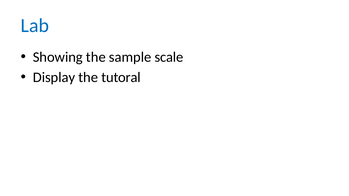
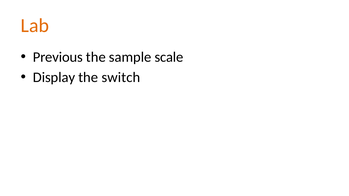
Lab colour: blue -> orange
Showing: Showing -> Previous
tutoral: tutoral -> switch
